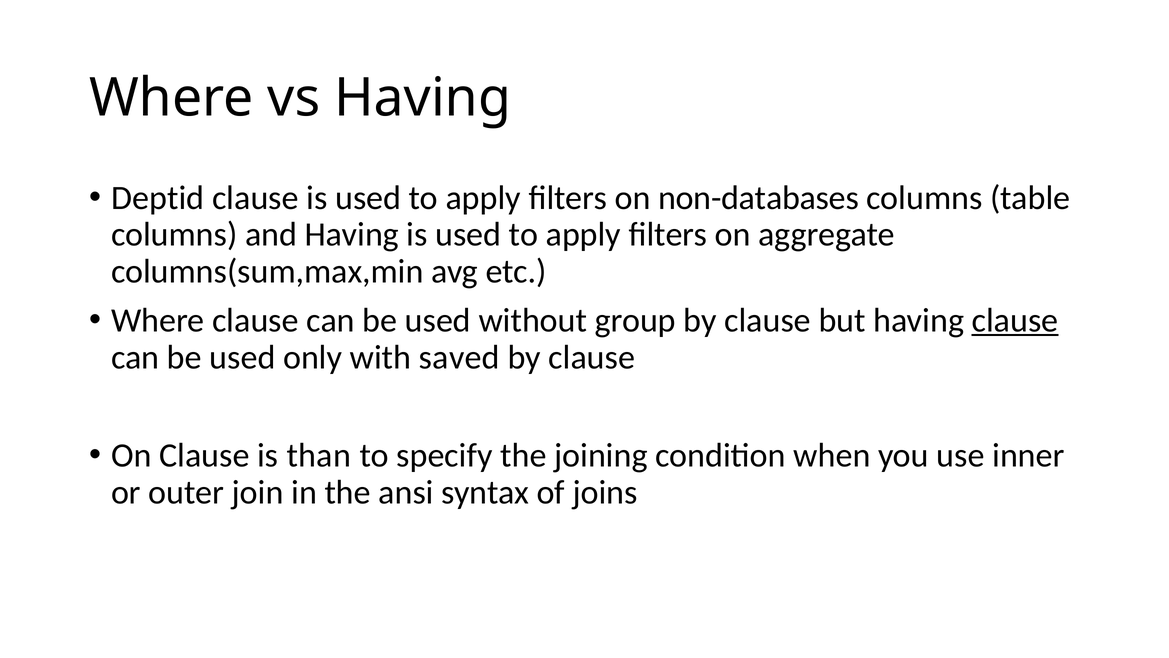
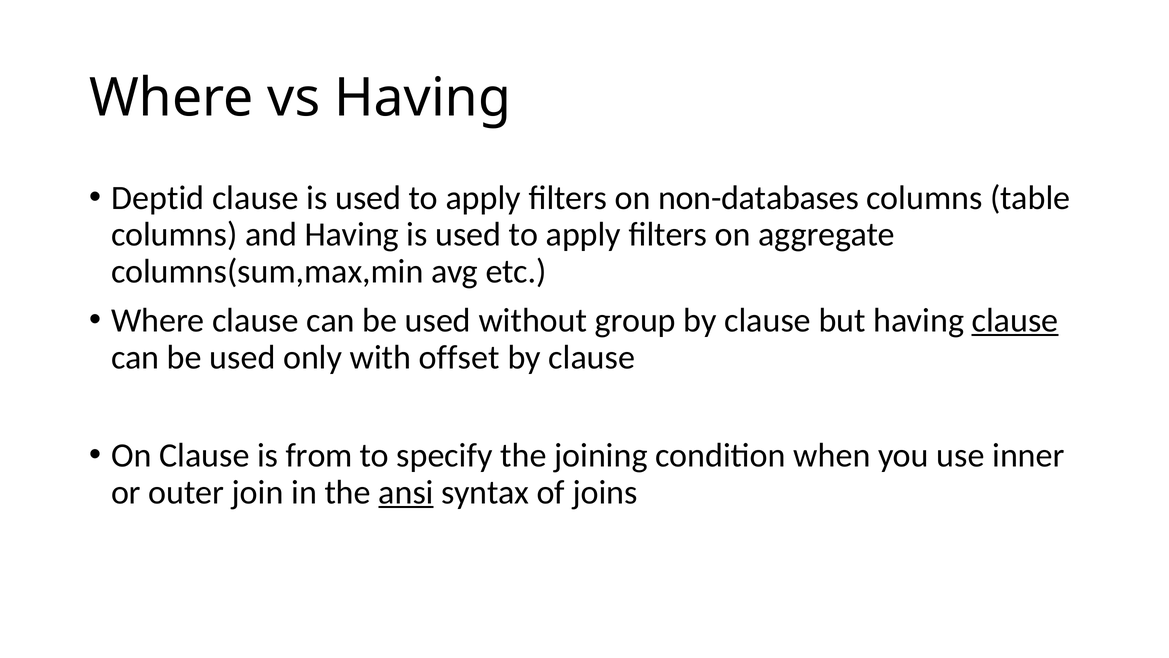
saved: saved -> offset
than: than -> from
ansi underline: none -> present
